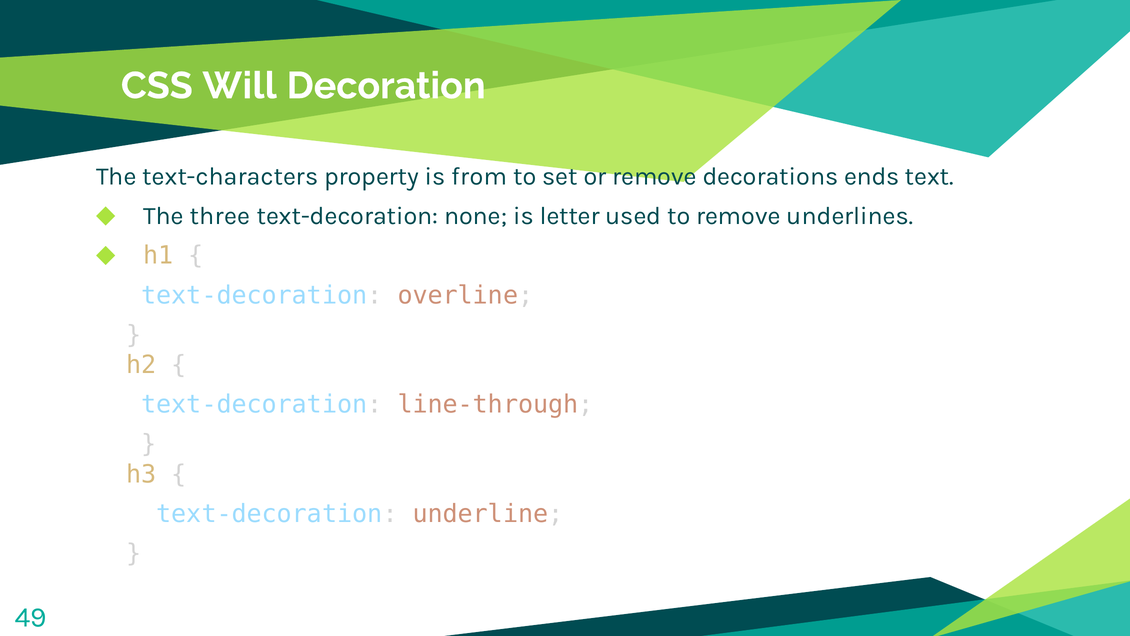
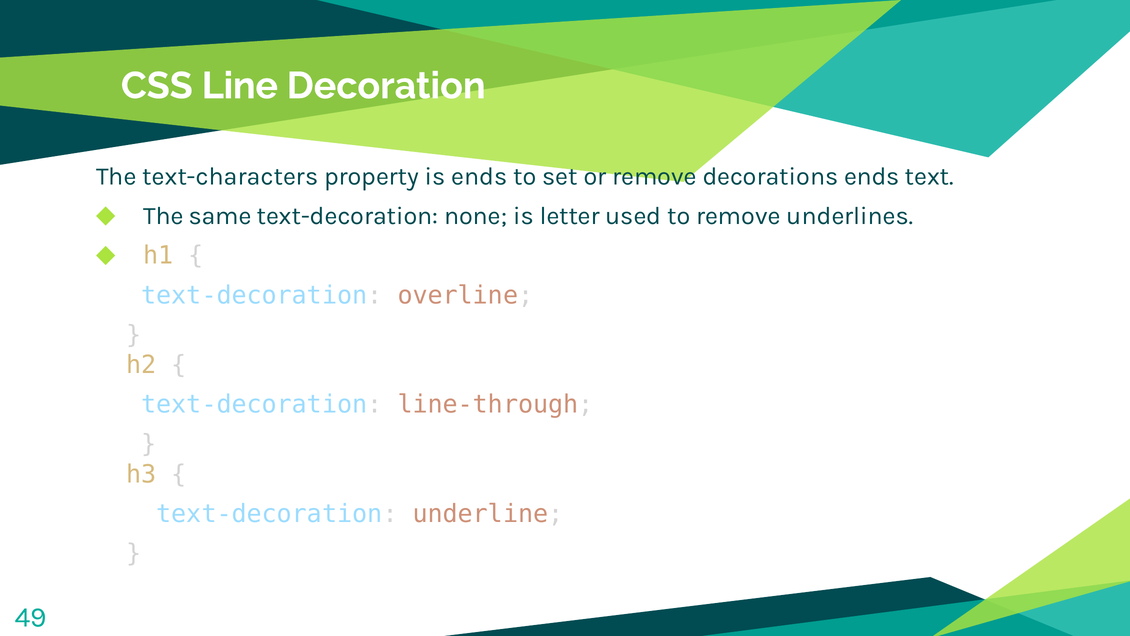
Will: Will -> Line
is from: from -> ends
three: three -> same
